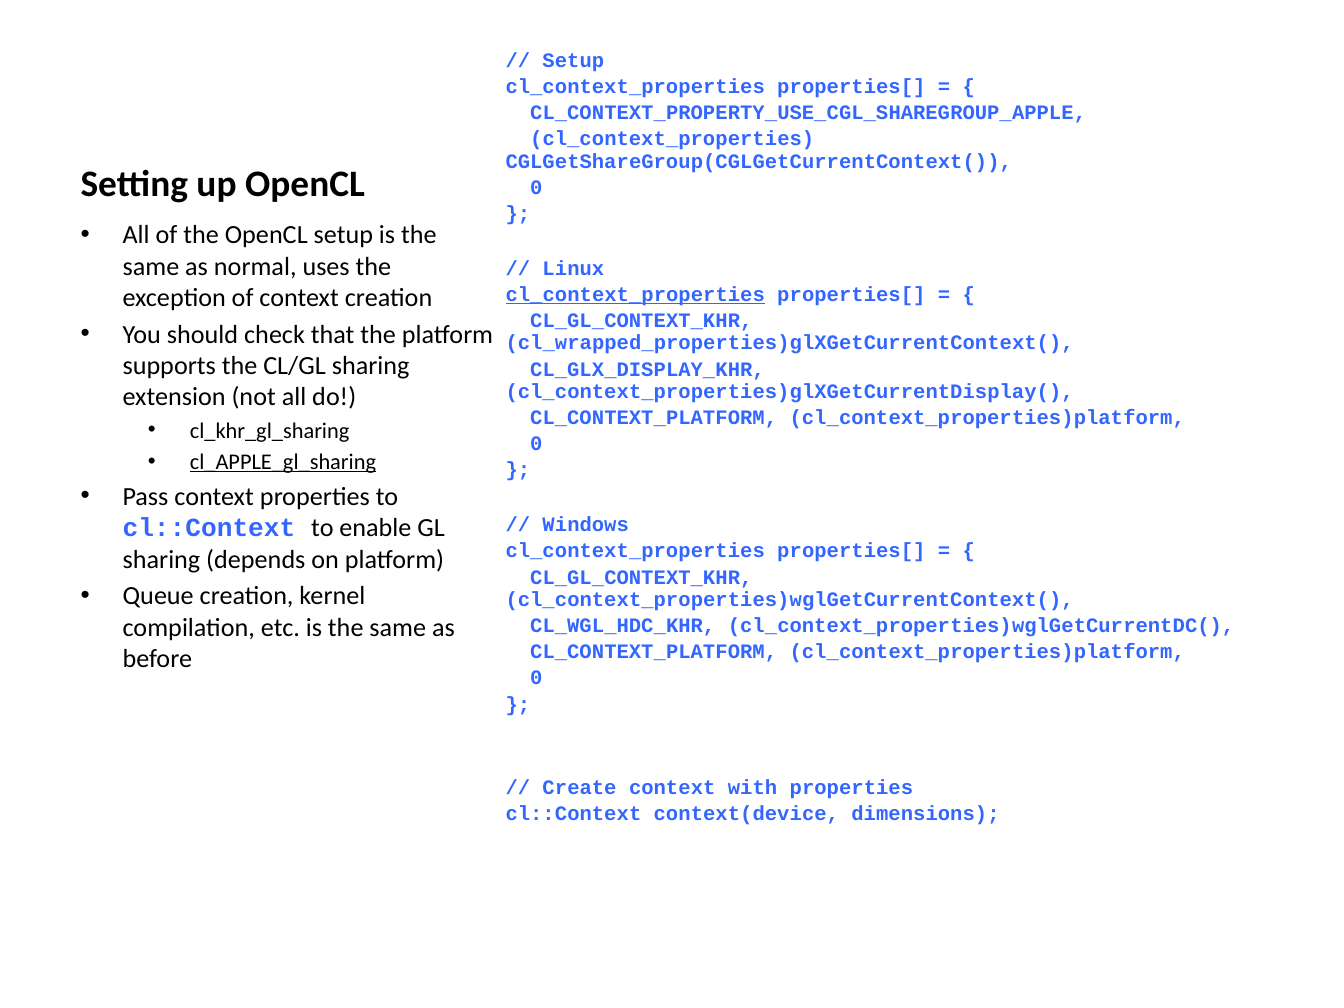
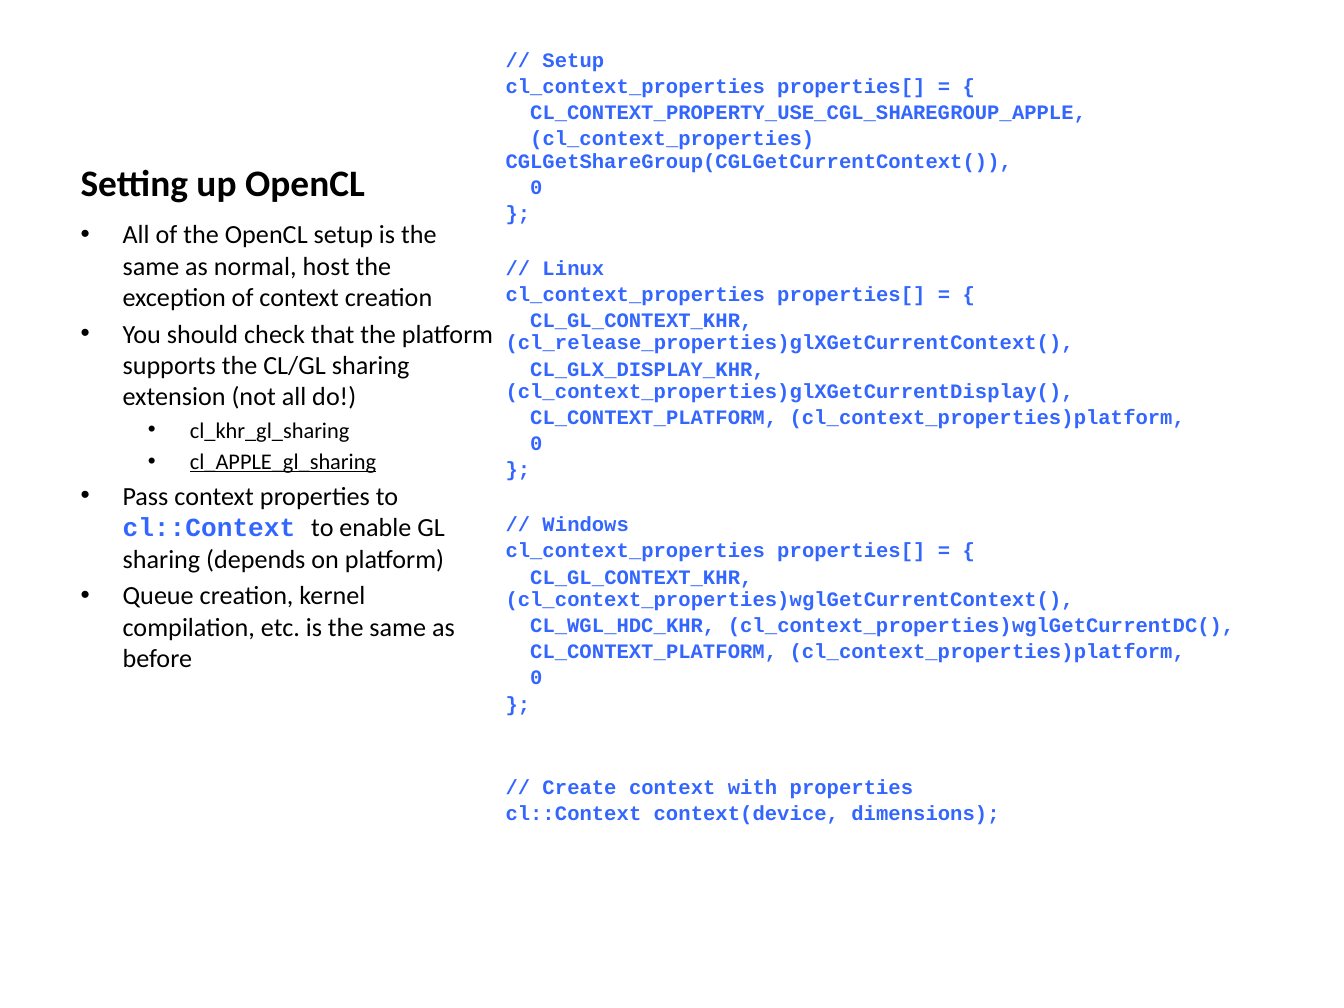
uses: uses -> host
cl_context_properties at (635, 295) underline: present -> none
cl_wrapped_properties)glXGetCurrentContext(: cl_wrapped_properties)glXGetCurrentContext( -> cl_release_properties)glXGetCurrentContext(
